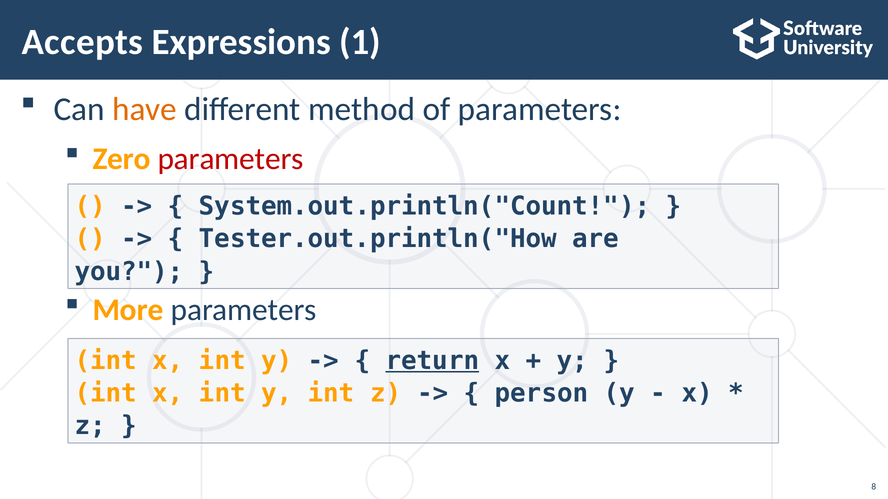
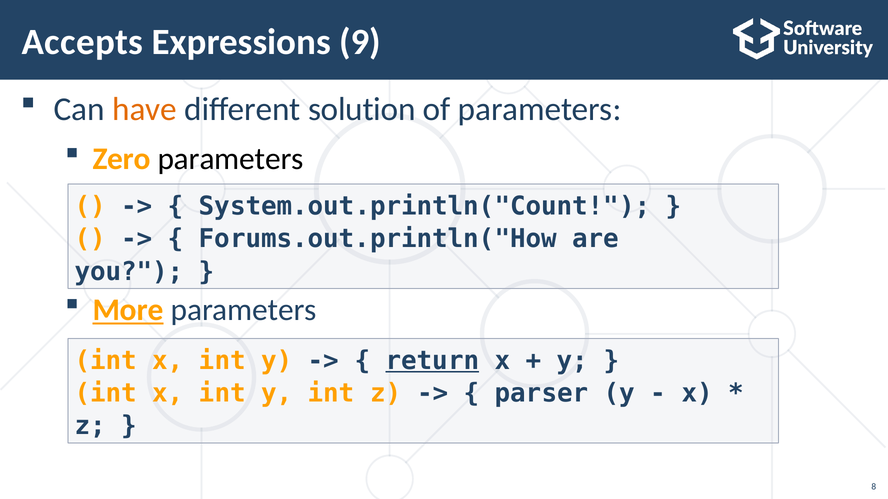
1: 1 -> 9
method: method -> solution
parameters at (231, 159) colour: red -> black
Tester.out.println("How: Tester.out.println("How -> Forums.out.println("How
More underline: none -> present
person: person -> parser
